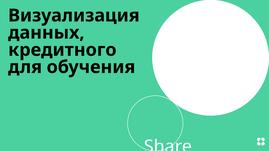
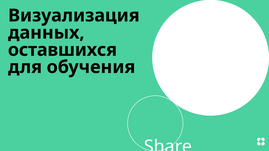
кредитного: кредитного -> оставшихся
